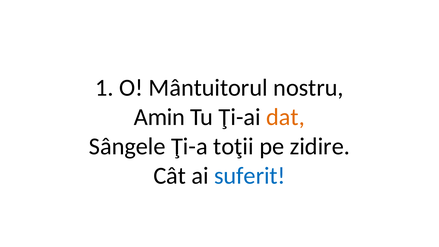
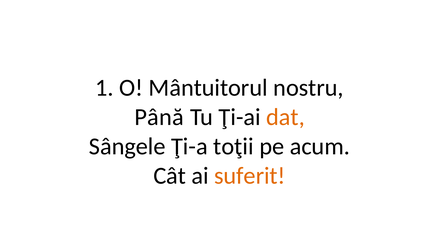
Amin: Amin -> Până
zidire: zidire -> acum
suferit colour: blue -> orange
